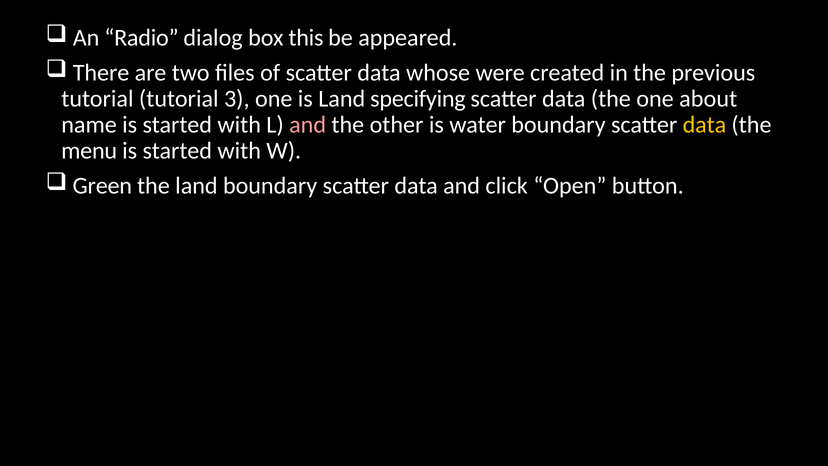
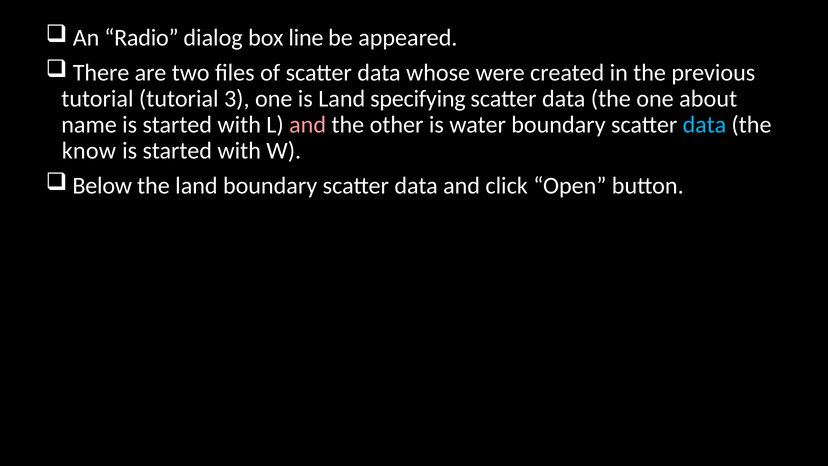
this: this -> line
data at (704, 125) colour: yellow -> light blue
menu: menu -> know
Green: Green -> Below
